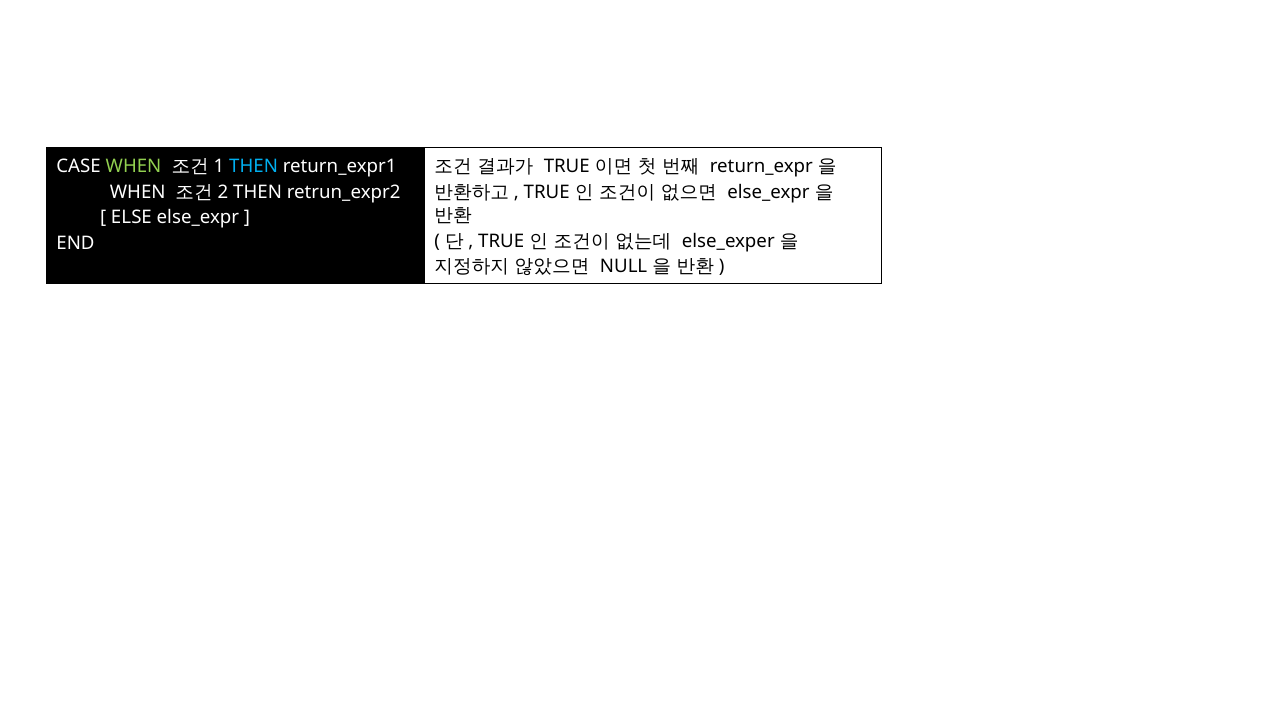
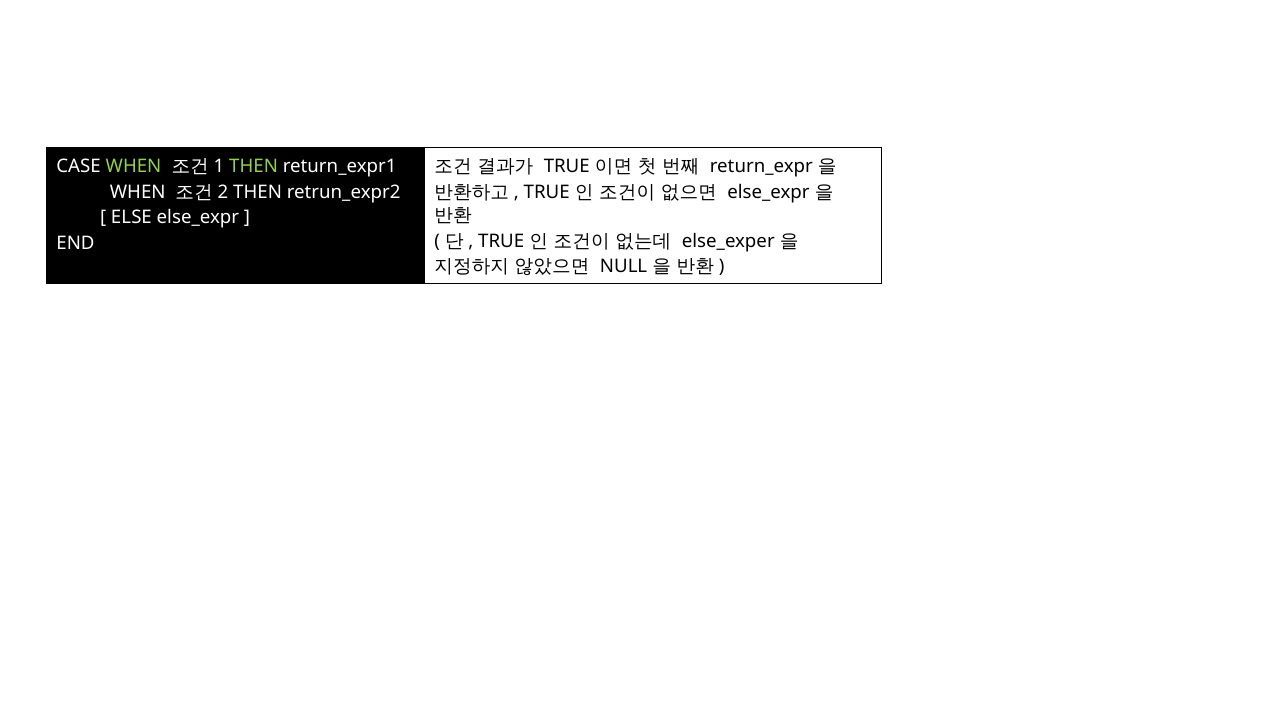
THEN at (254, 166) colour: light blue -> light green
